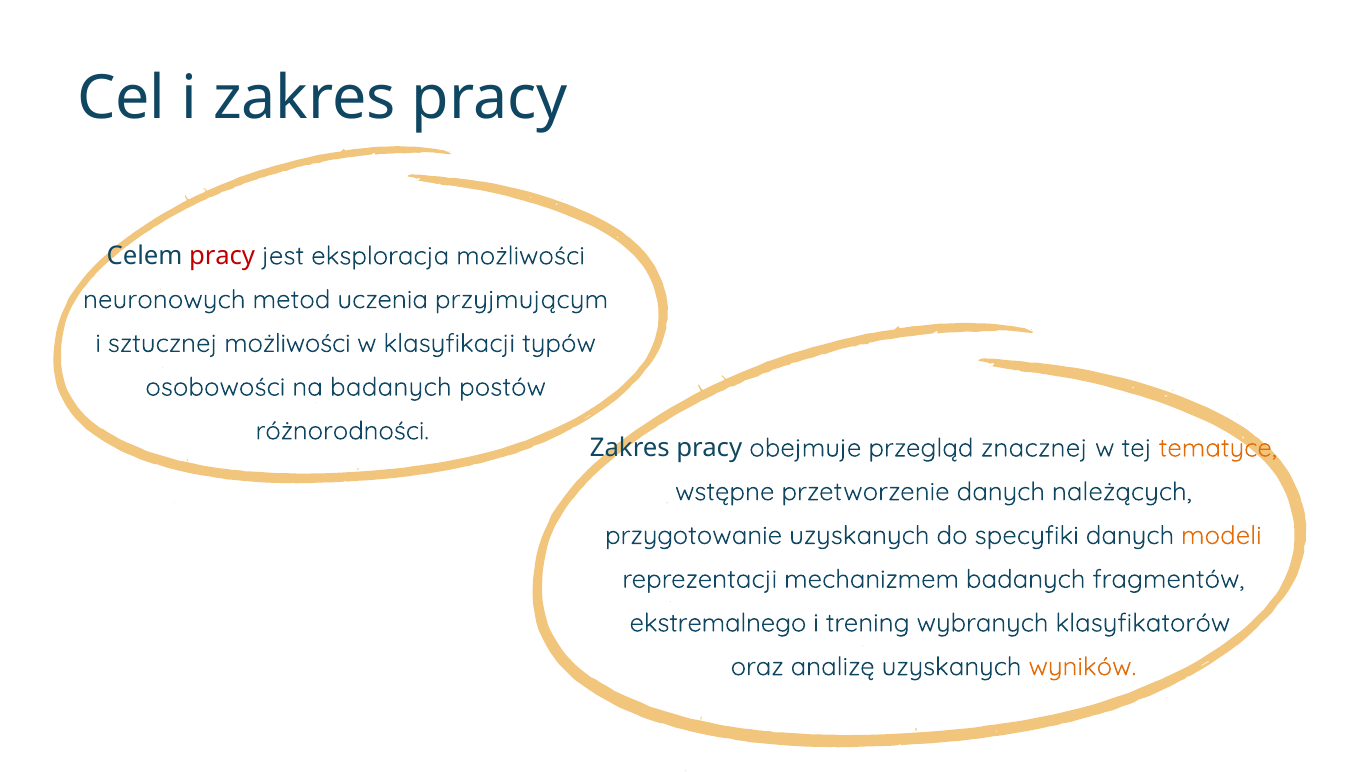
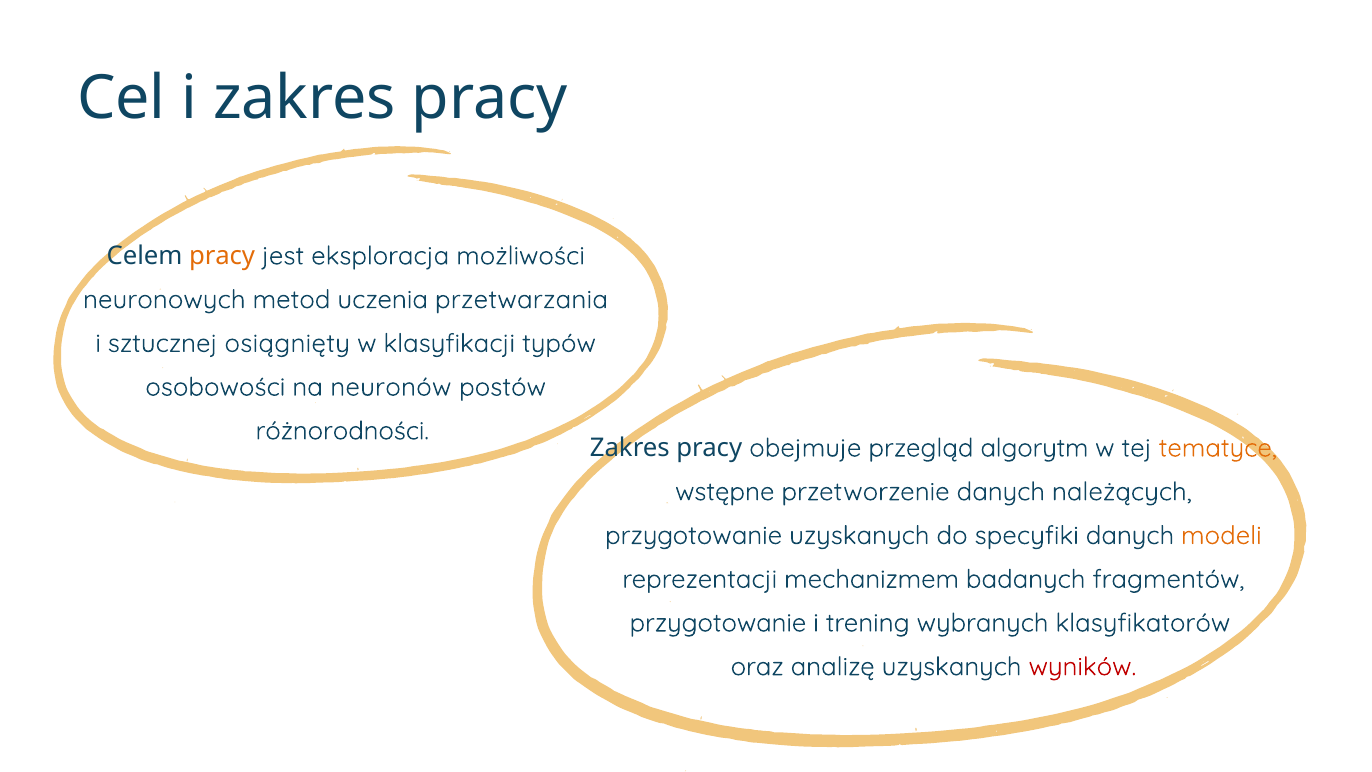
pracy at (222, 256) colour: red -> orange
przyjmującym: przyjmującym -> przetwarzania
sztucznej możliwości: możliwości -> osiągnięty
na badanych: badanych -> neuronów
znacznej: znacznej -> algorytm
ekstremalnego at (718, 623): ekstremalnego -> przygotowanie
wyników colour: orange -> red
